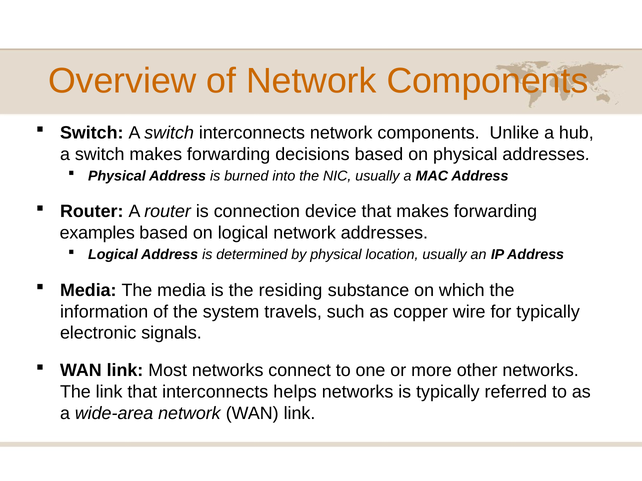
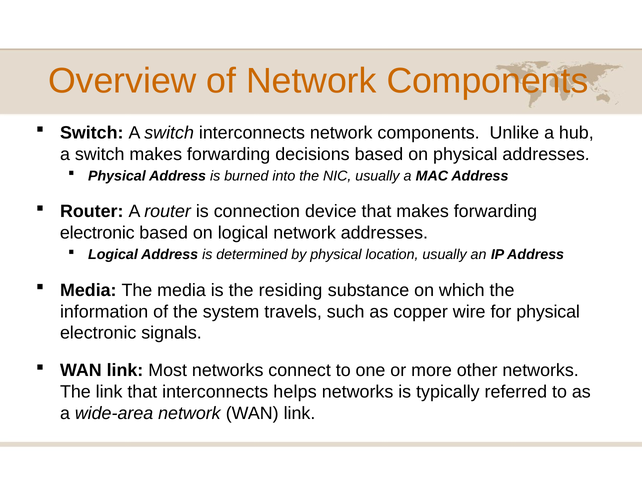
examples at (97, 233): examples -> electronic
for typically: typically -> physical
